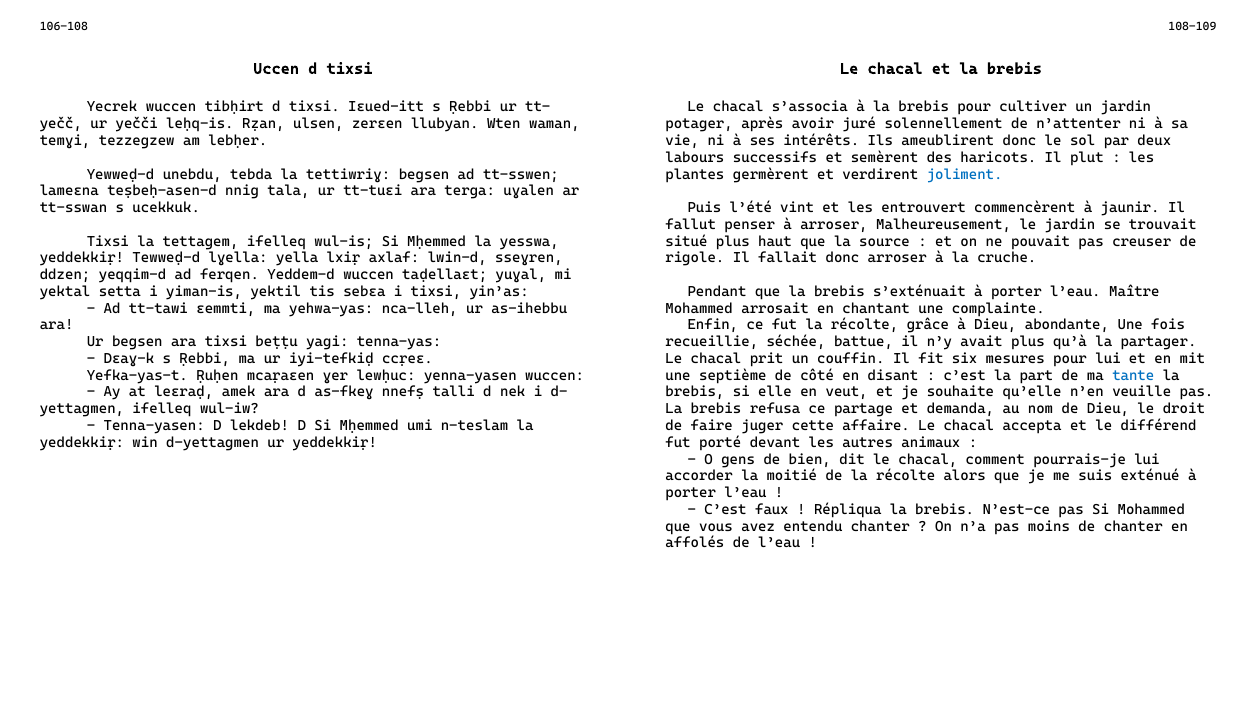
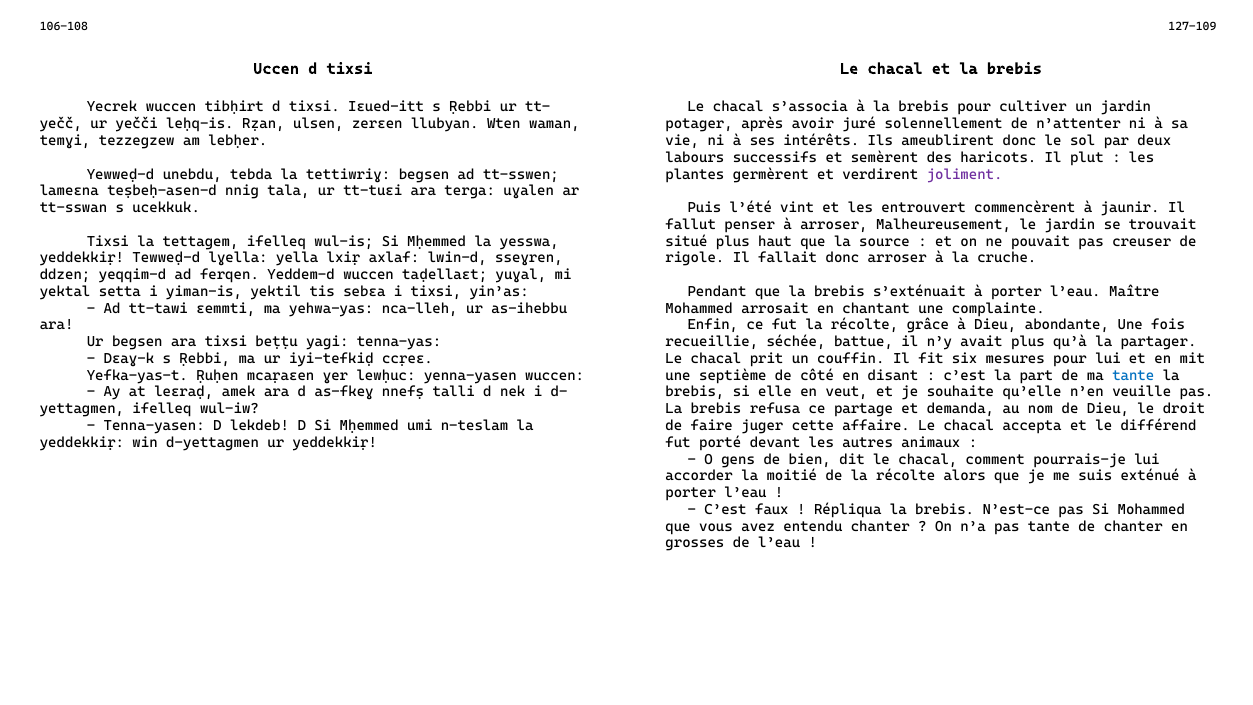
108-109: 108-109 -> 127-109
joliment colour: blue -> purple
pas moins: moins -> tante
affolés: affolés -> grosses
